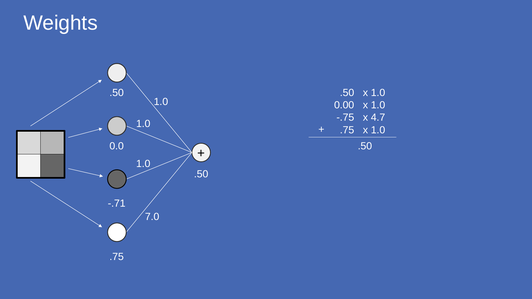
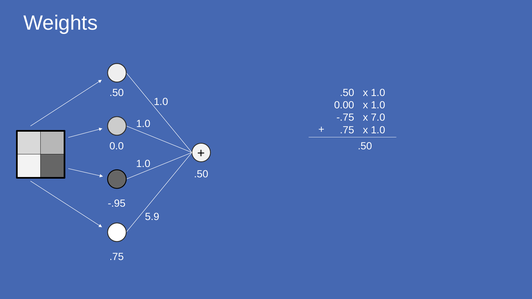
4.7: 4.7 -> 7.0
-.71: -.71 -> -.95
7.0: 7.0 -> 5.9
